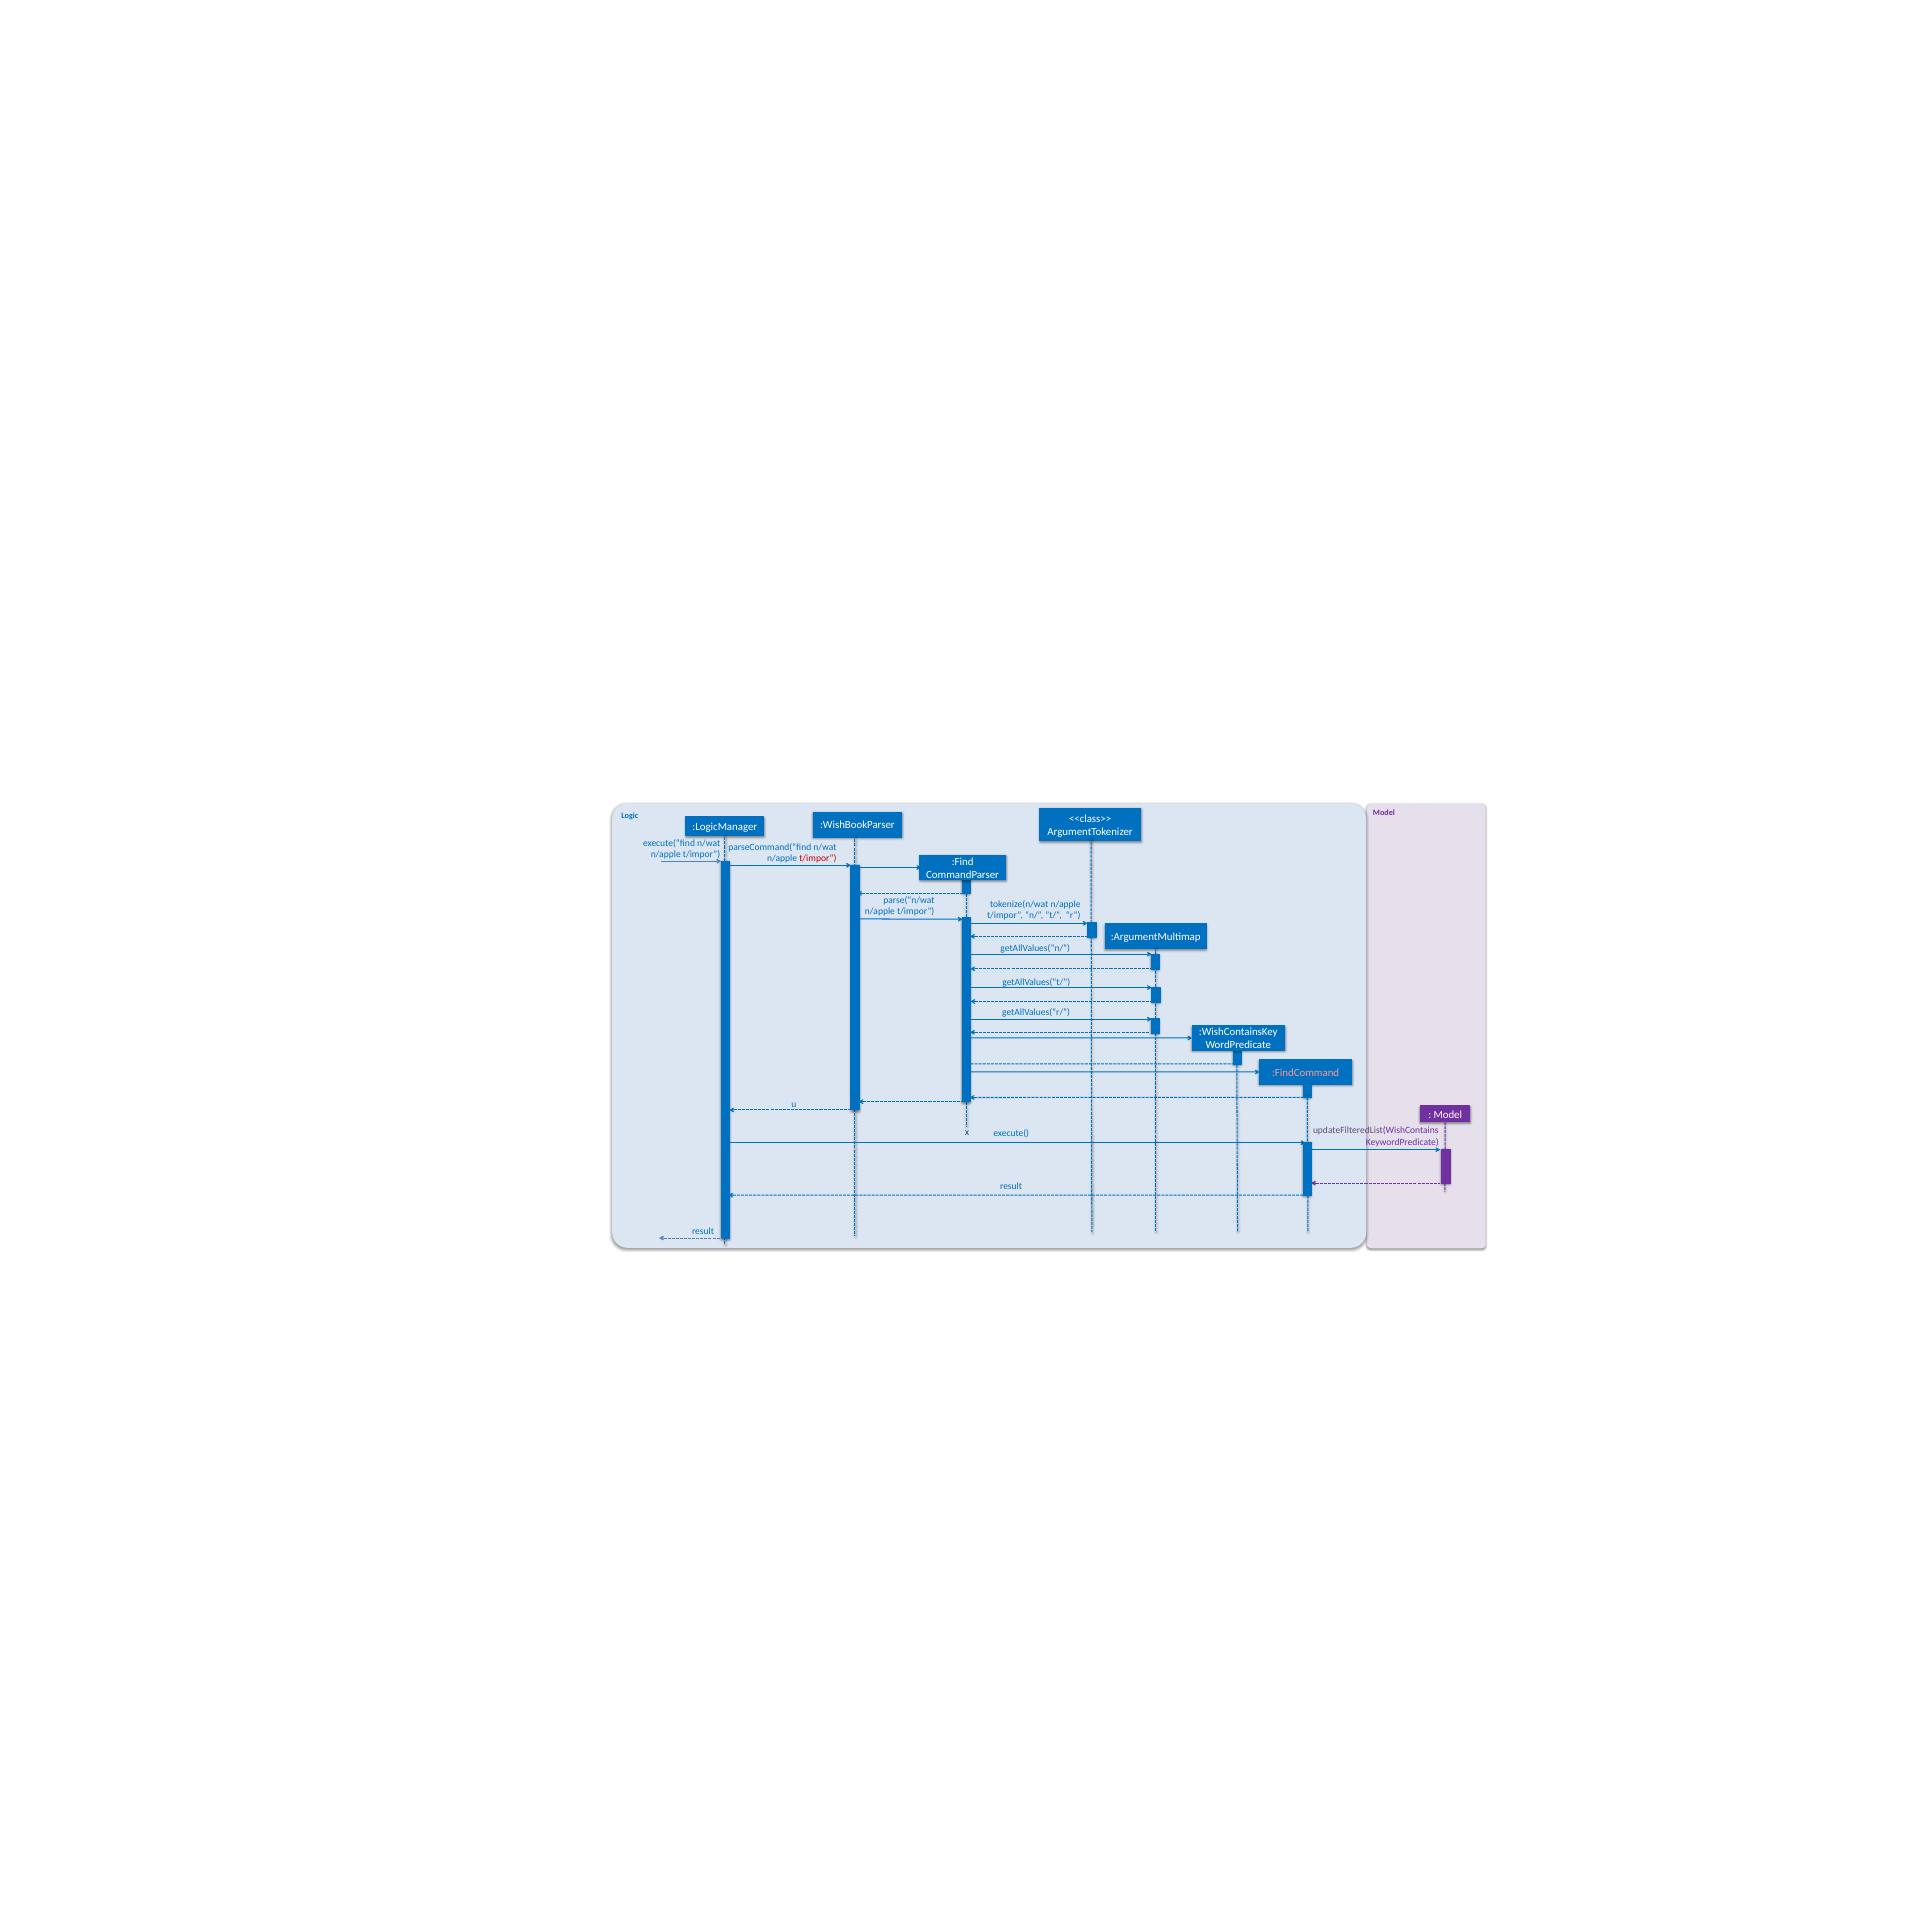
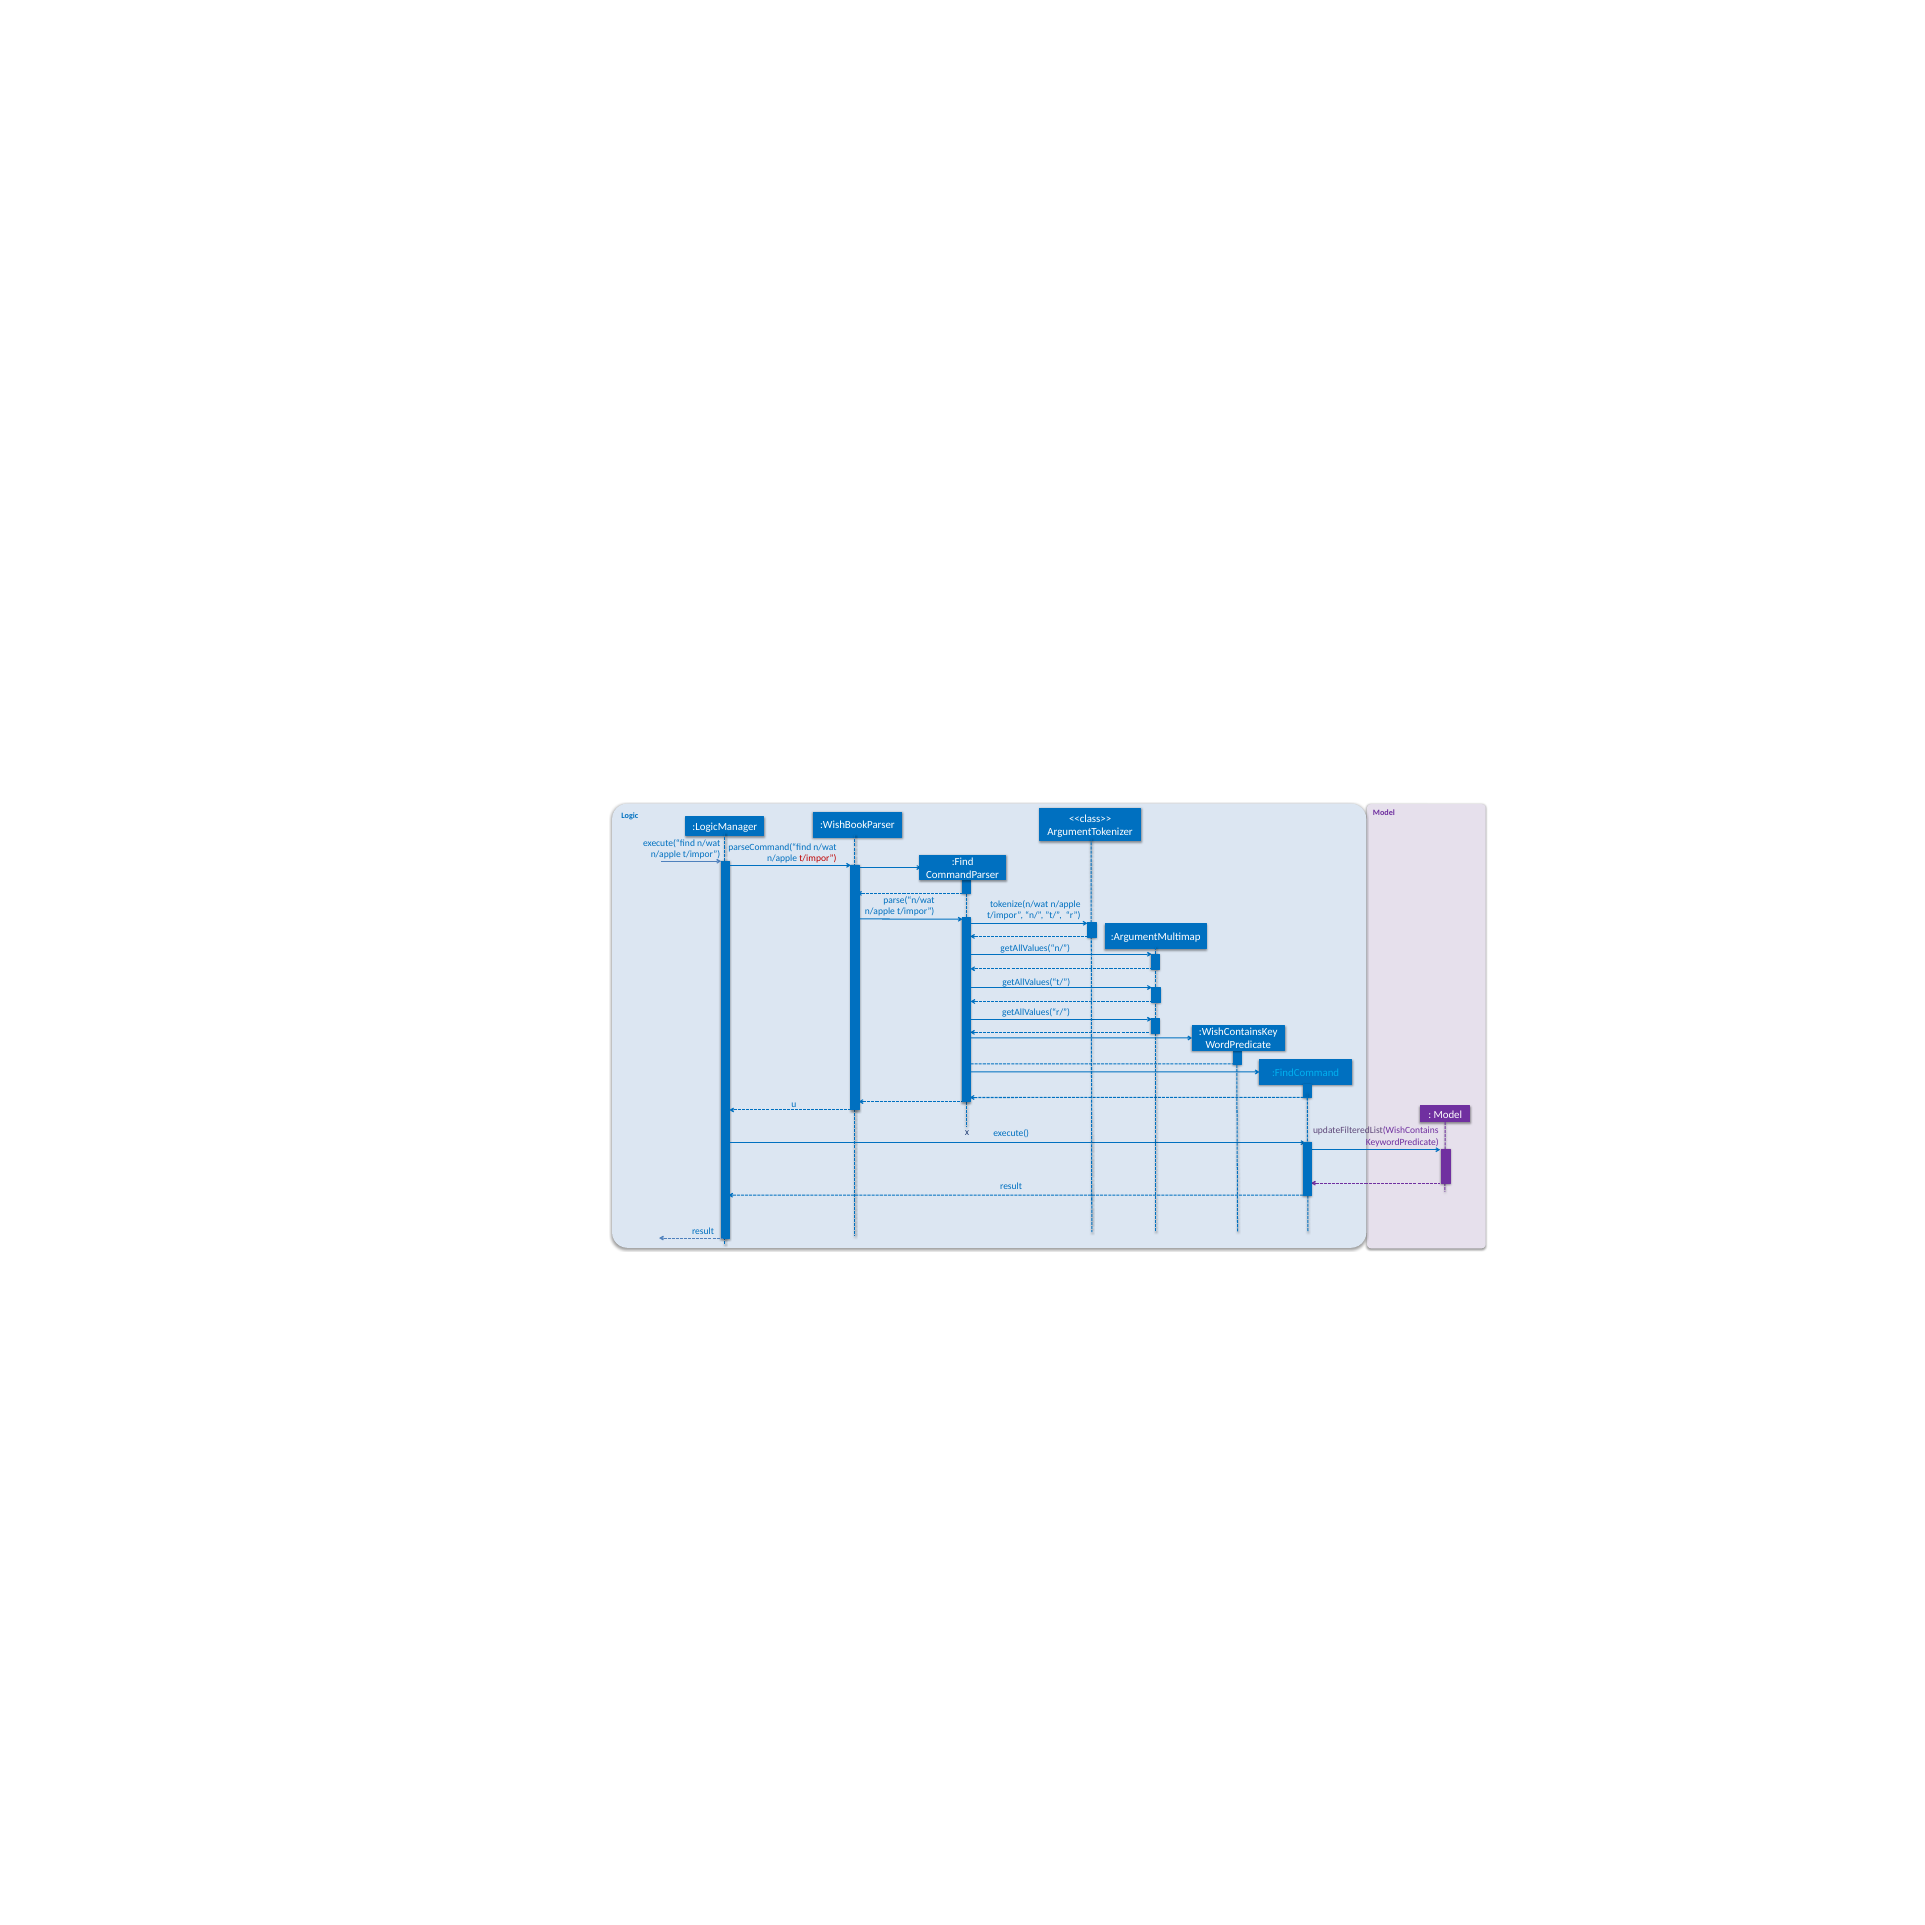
:FindCommand colour: pink -> light blue
